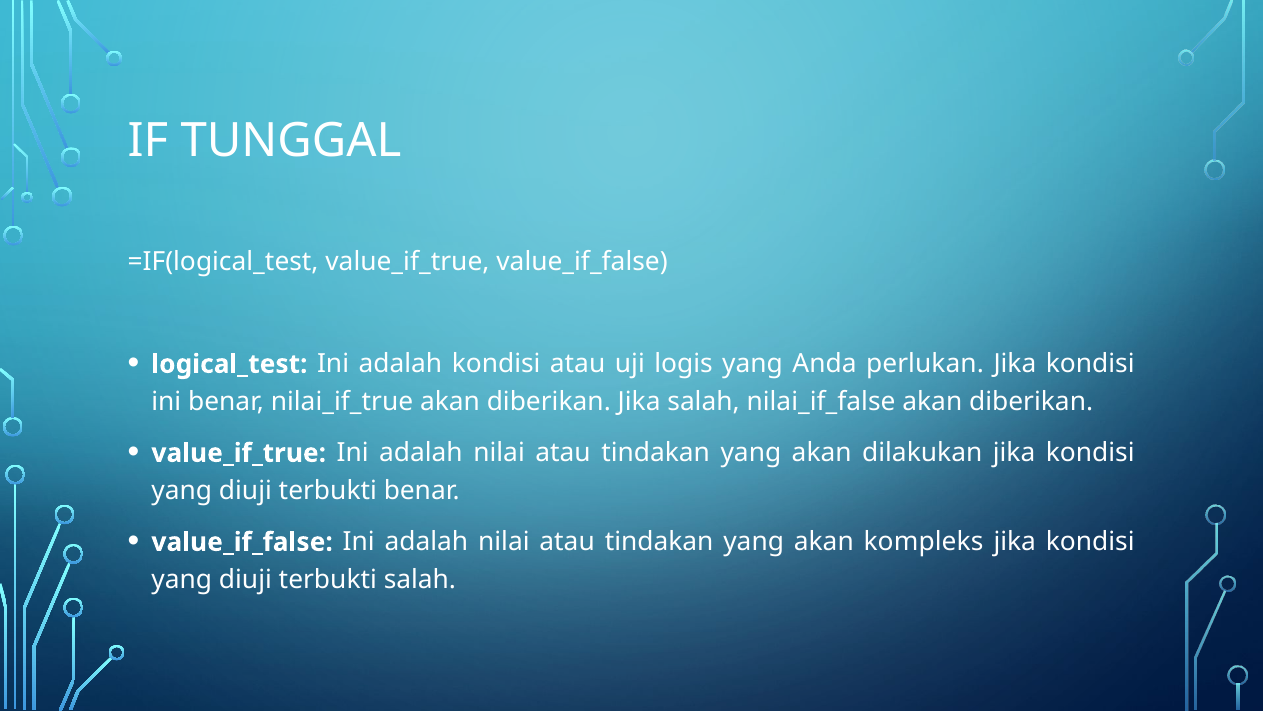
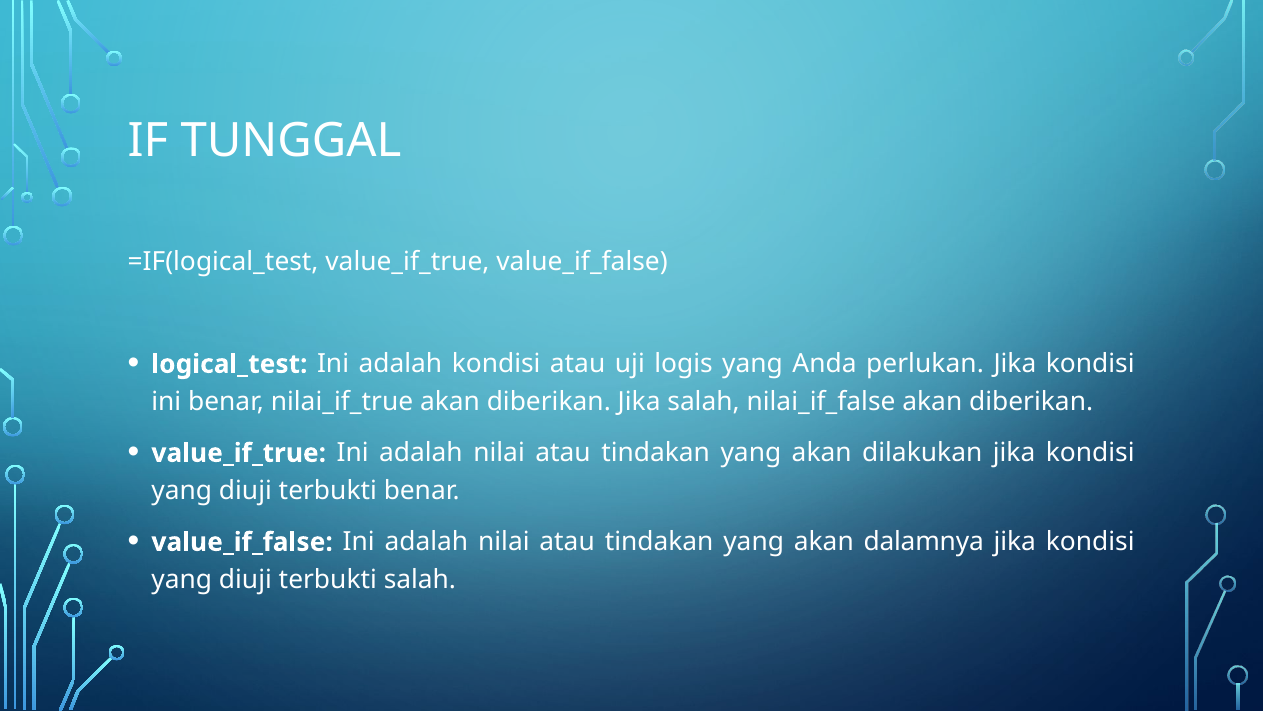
kompleks: kompleks -> dalamnya
